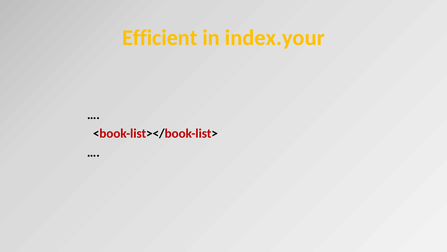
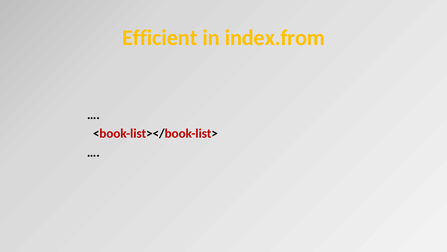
index.your: index.your -> index.from
